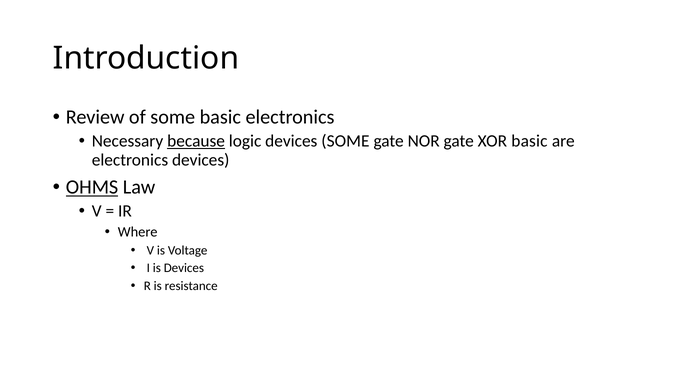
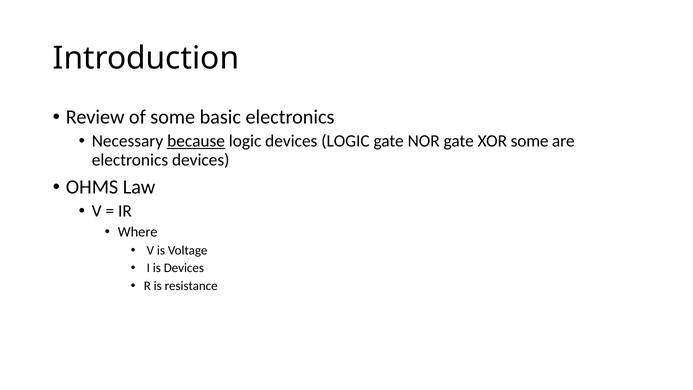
devices SOME: SOME -> LOGIC
XOR basic: basic -> some
OHMS underline: present -> none
